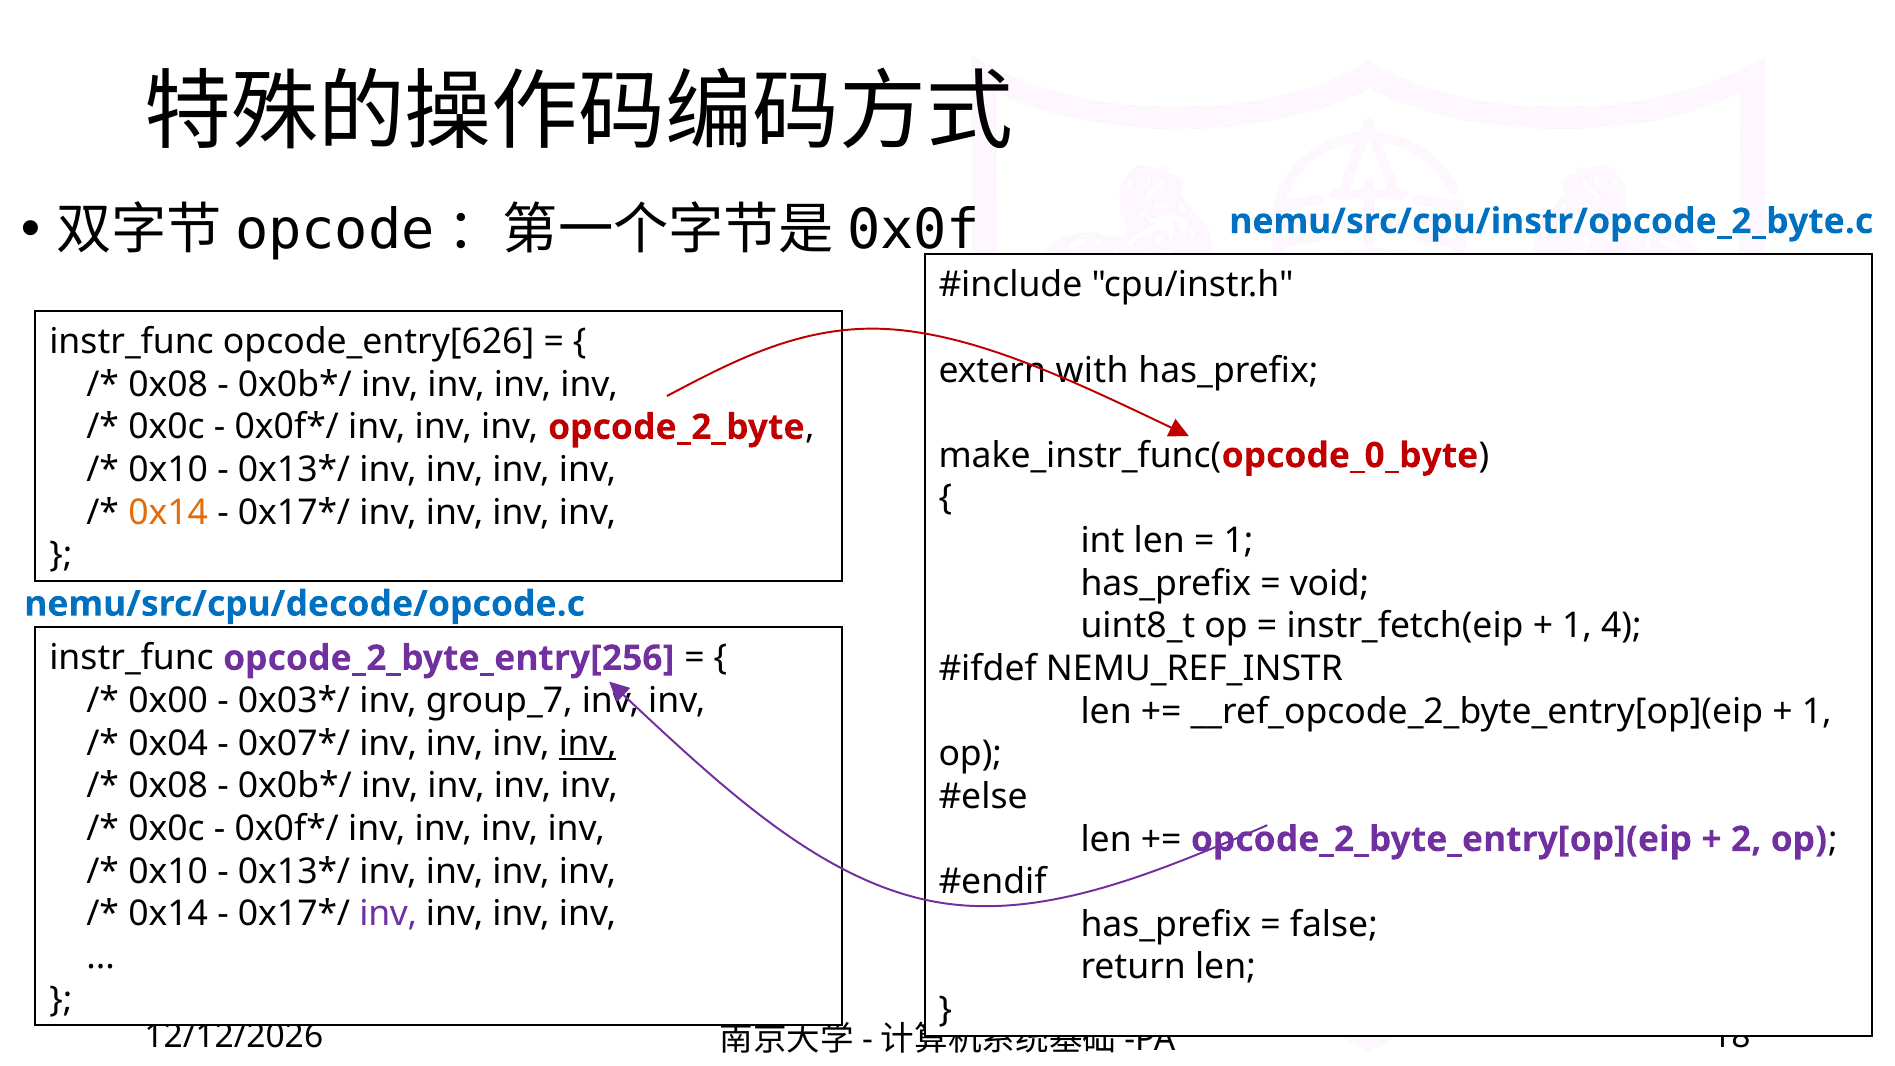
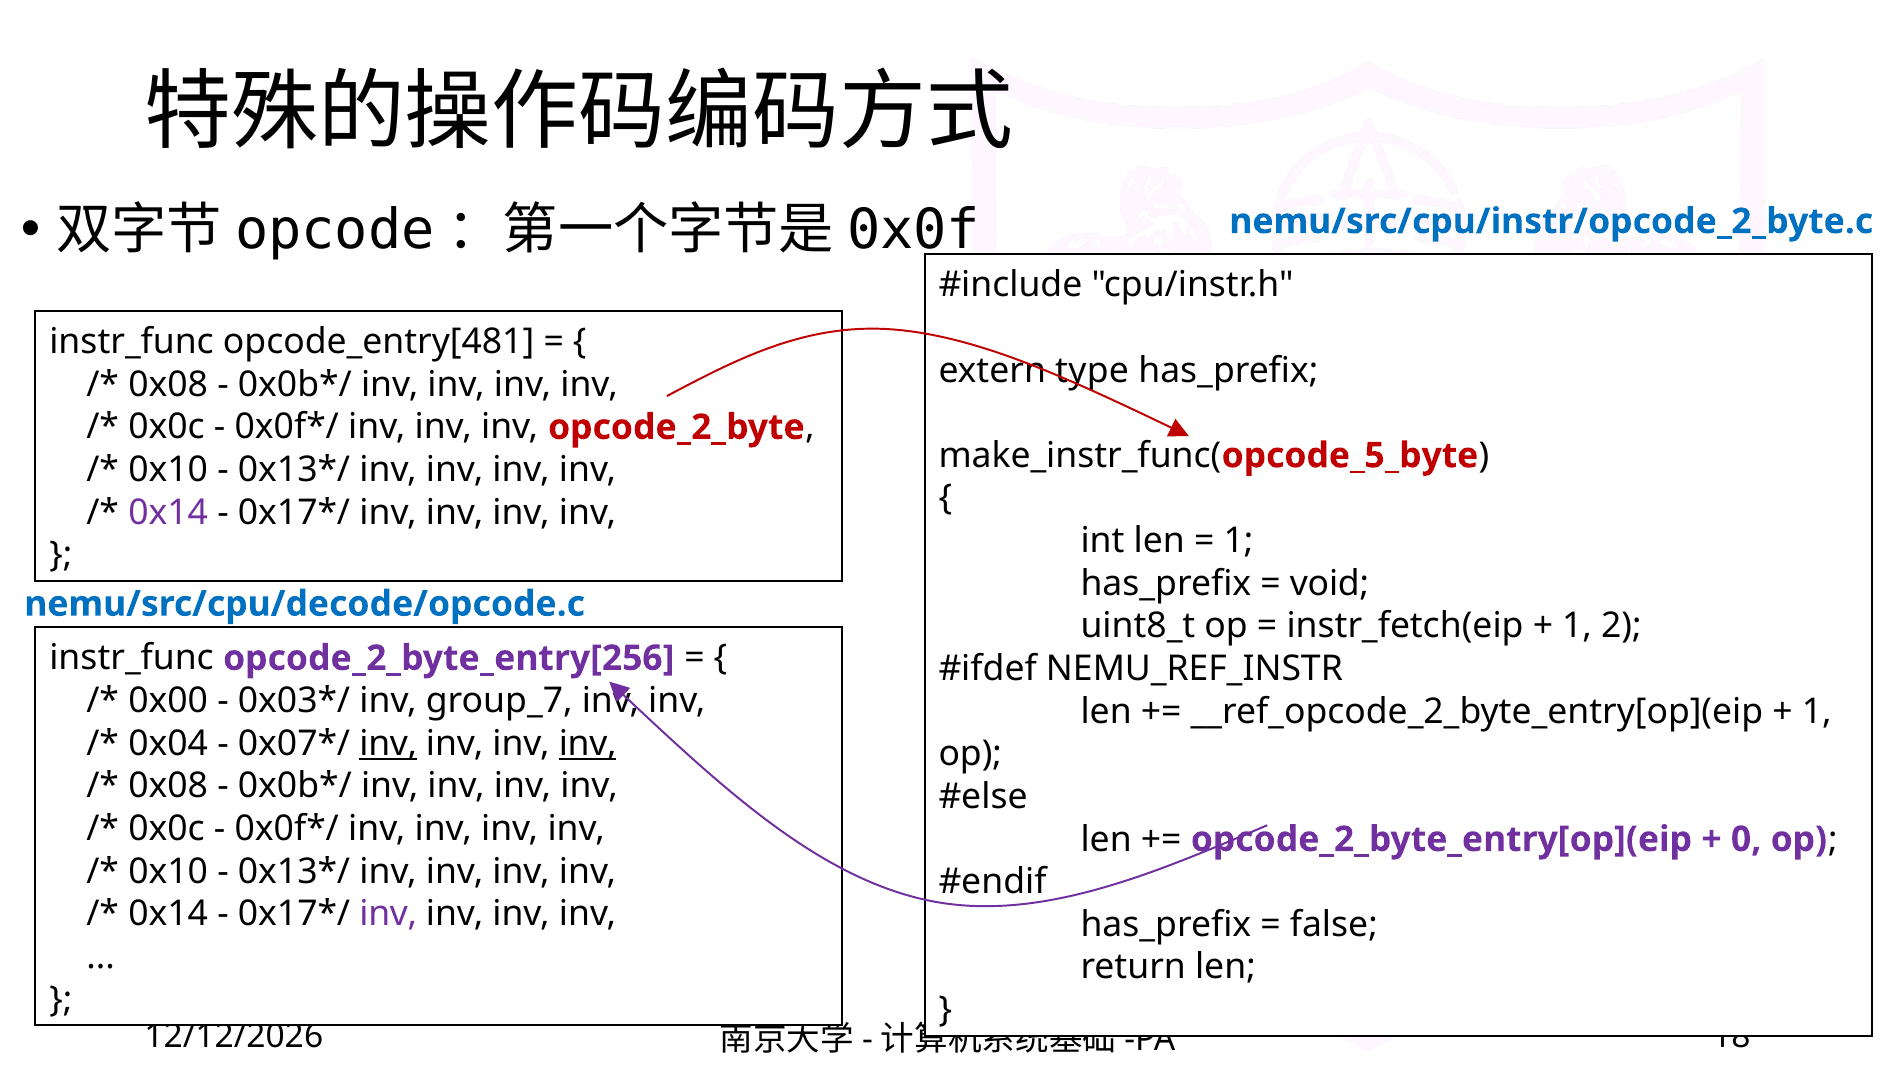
opcode_entry[626: opcode_entry[626 -> opcode_entry[481
with: with -> type
opcode_0_byte: opcode_0_byte -> opcode_5_byte
0x14 at (168, 513) colour: orange -> purple
4: 4 -> 2
inv at (388, 743) underline: none -> present
2: 2 -> 0
